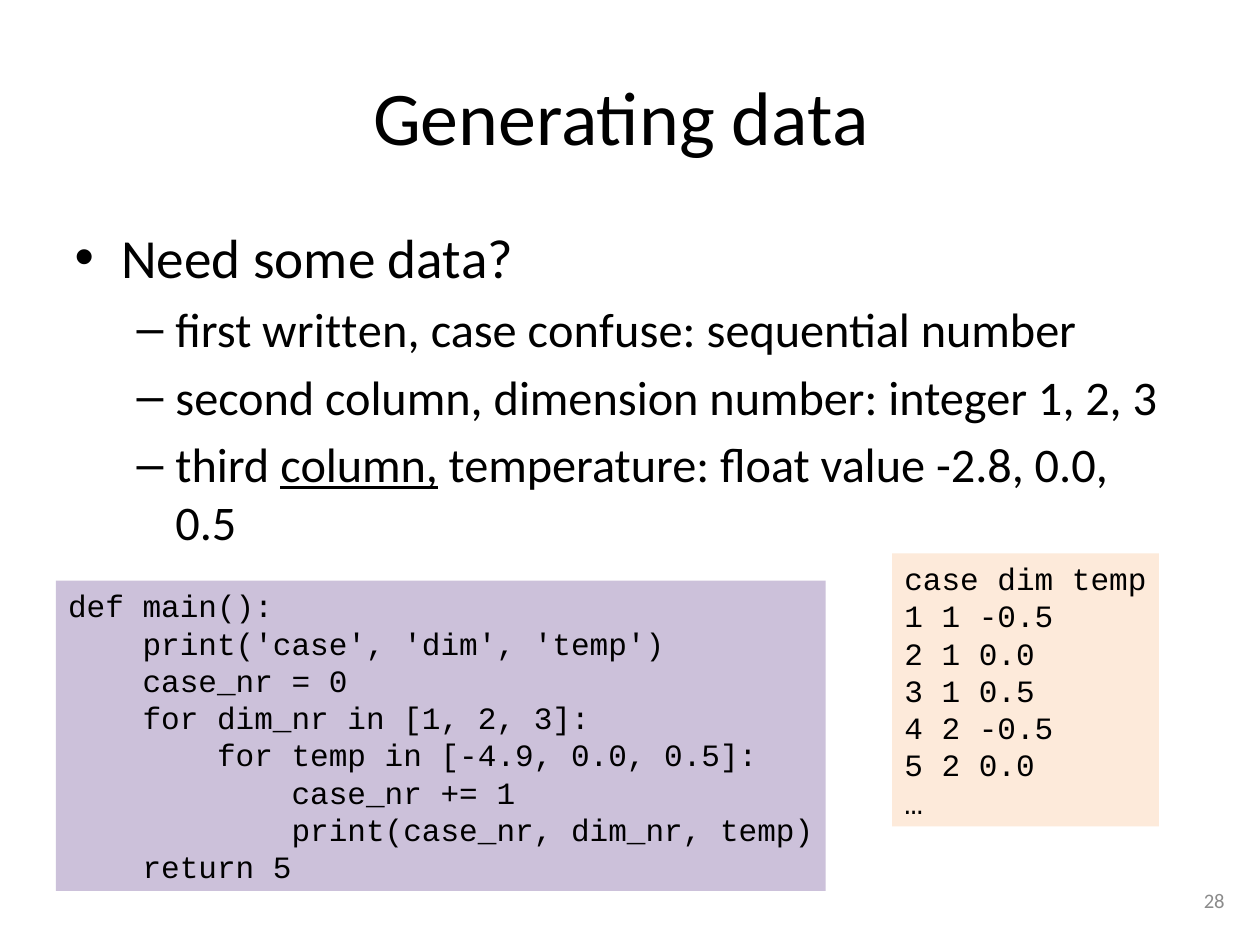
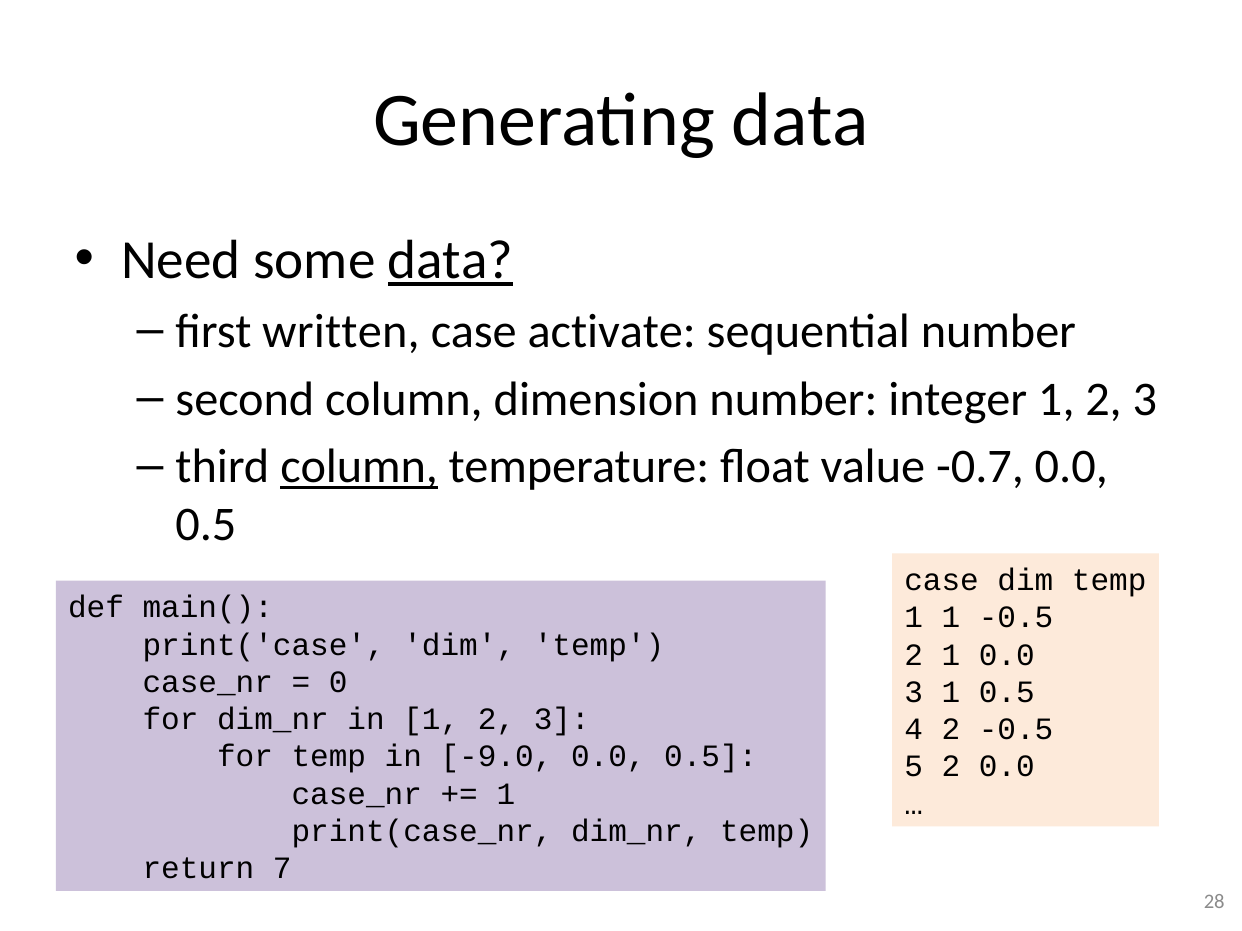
data at (450, 261) underline: none -> present
confuse: confuse -> activate
-2.8: -2.8 -> -0.7
-4.9: -4.9 -> -9.0
return 5: 5 -> 7
